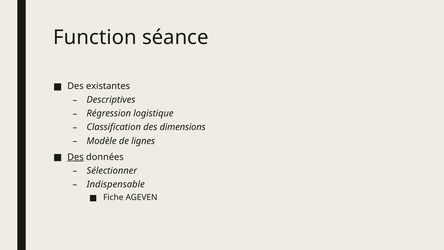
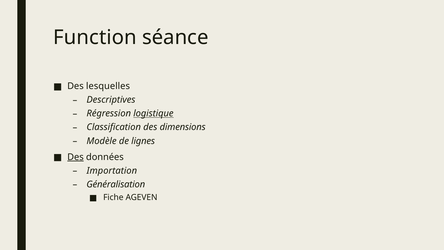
existantes: existantes -> lesquelles
logistique underline: none -> present
Sélectionner: Sélectionner -> Importation
Indispensable: Indispensable -> Généralisation
